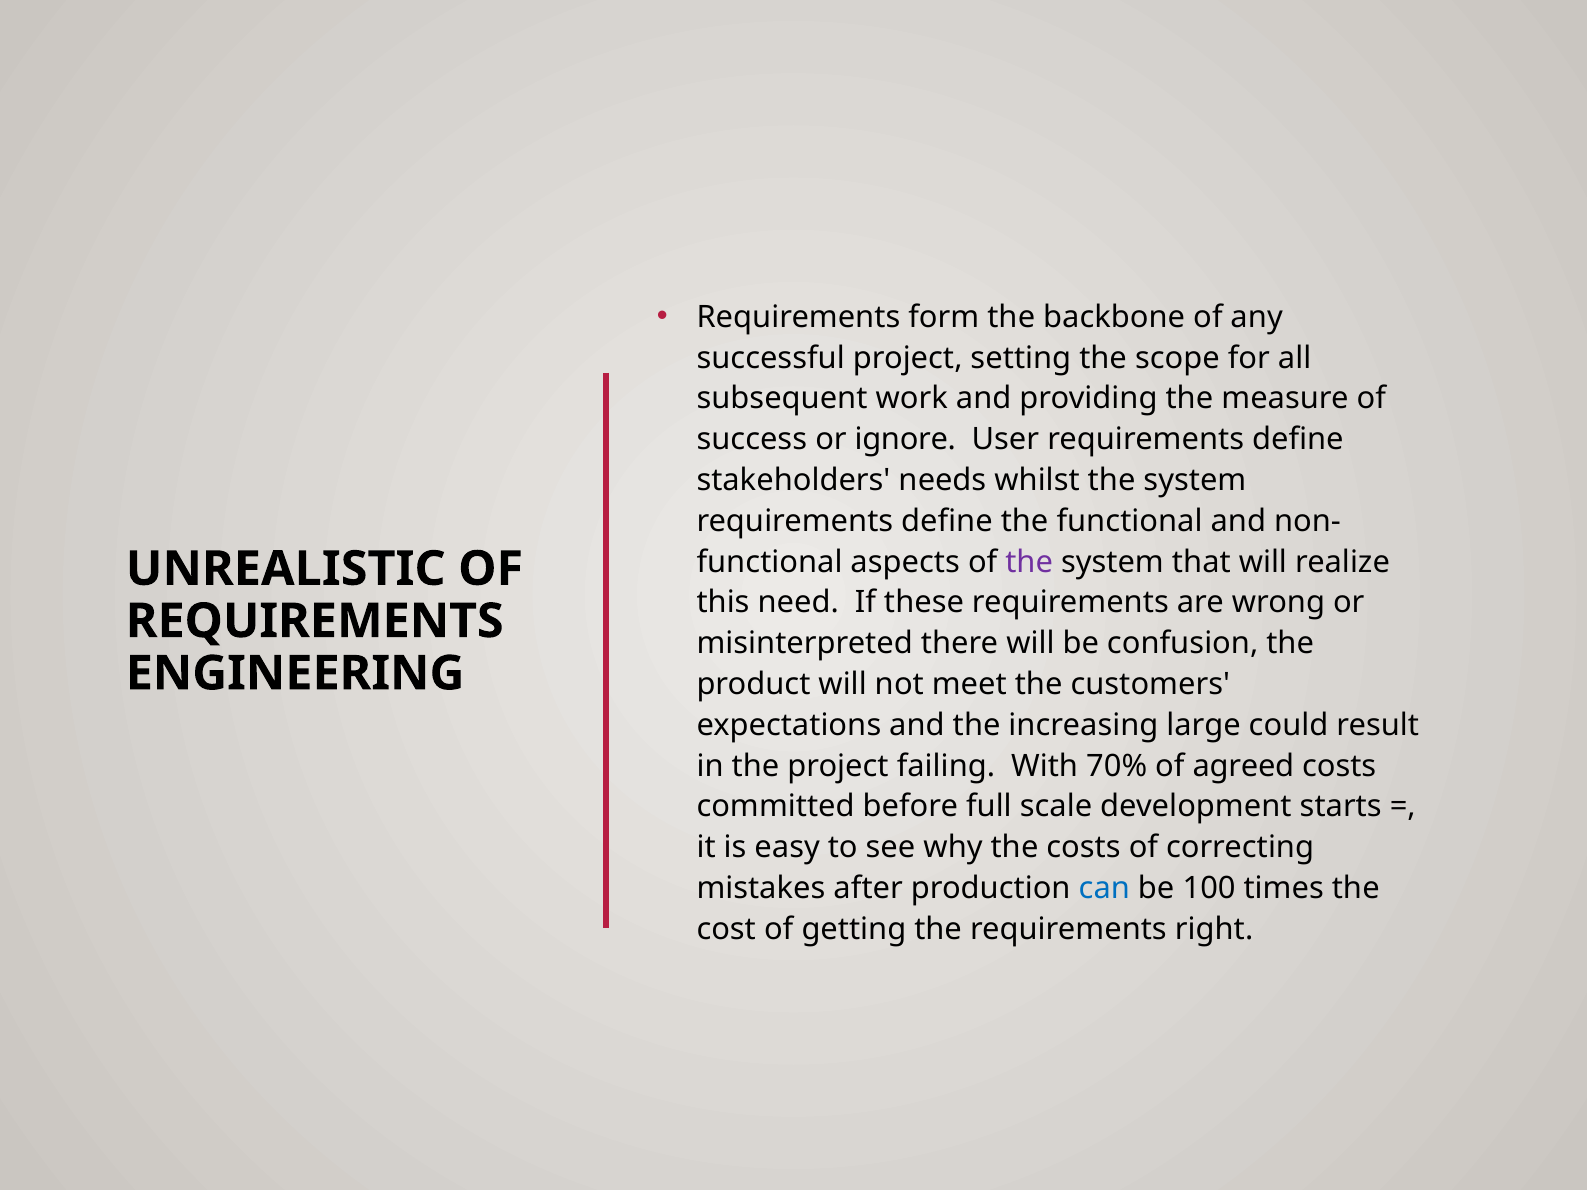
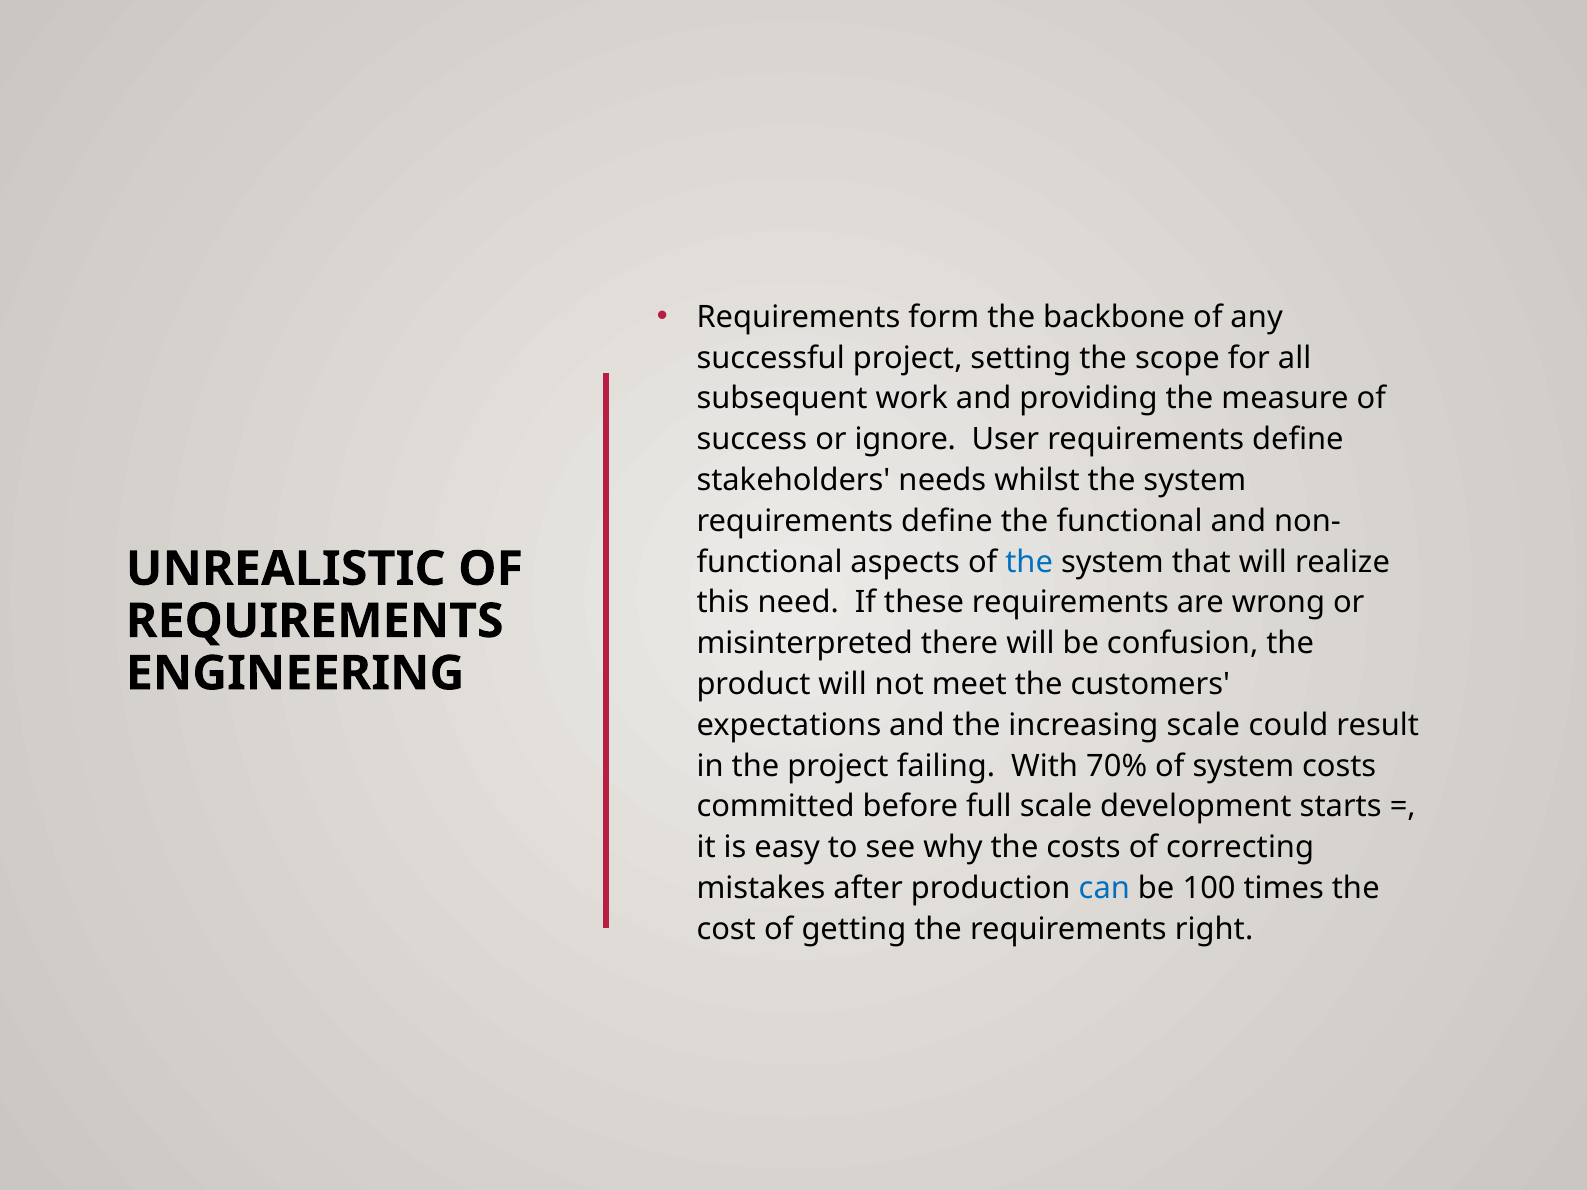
the at (1029, 562) colour: purple -> blue
increasing large: large -> scale
of agreed: agreed -> system
